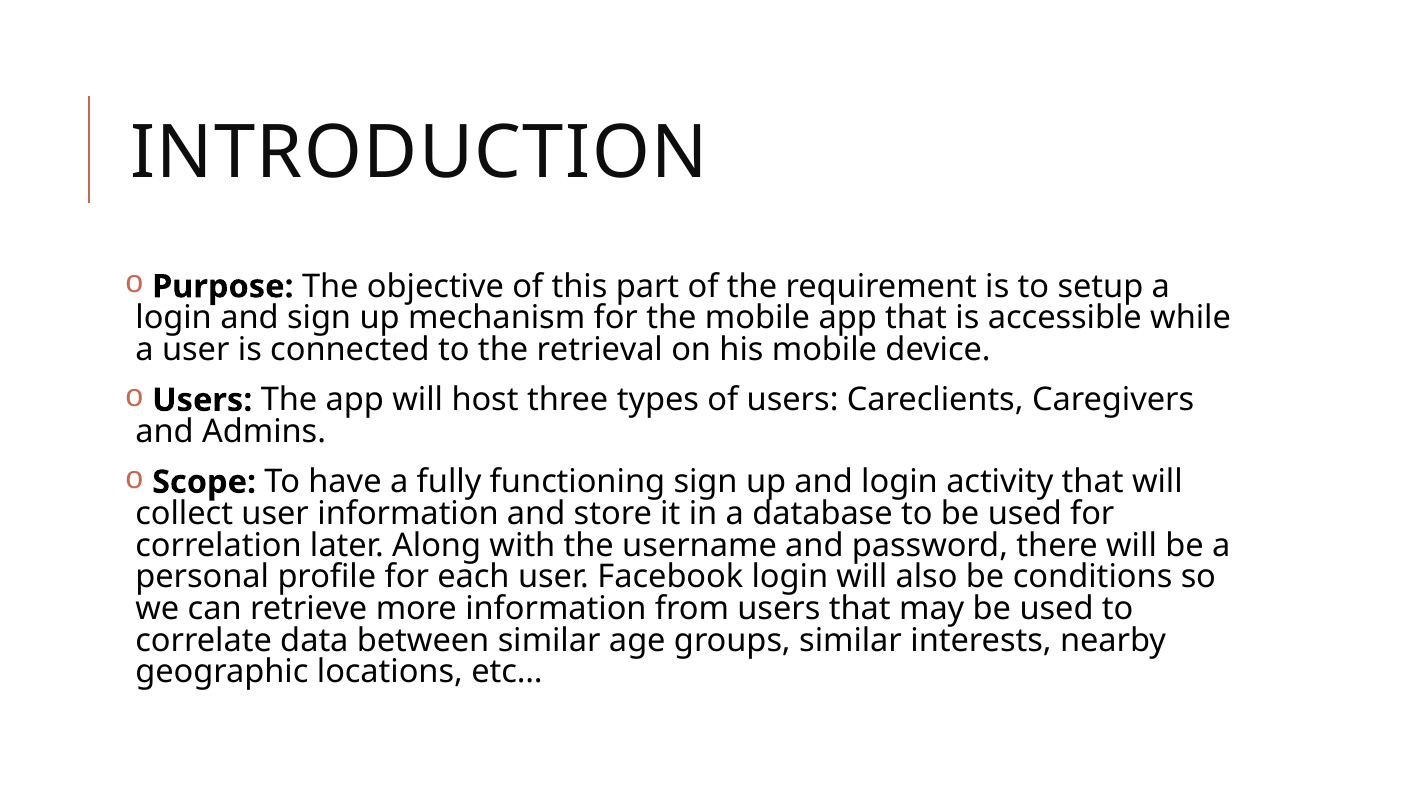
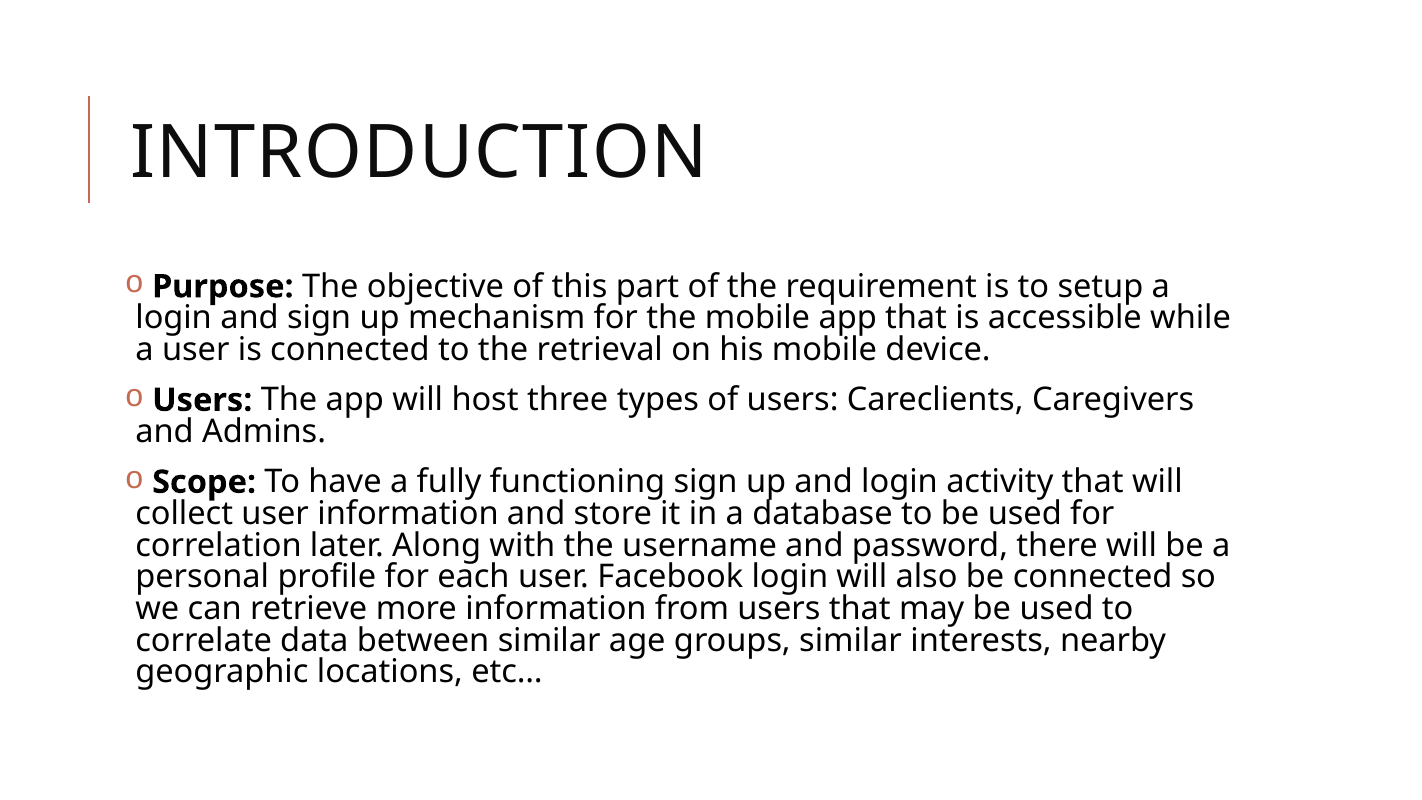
be conditions: conditions -> connected
